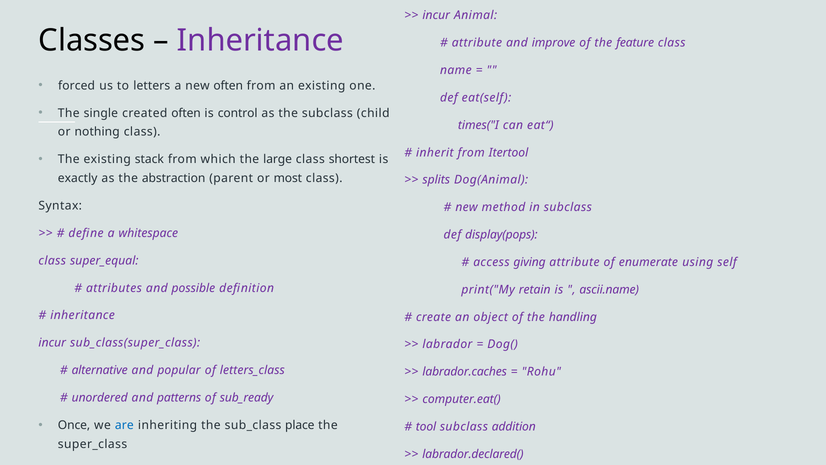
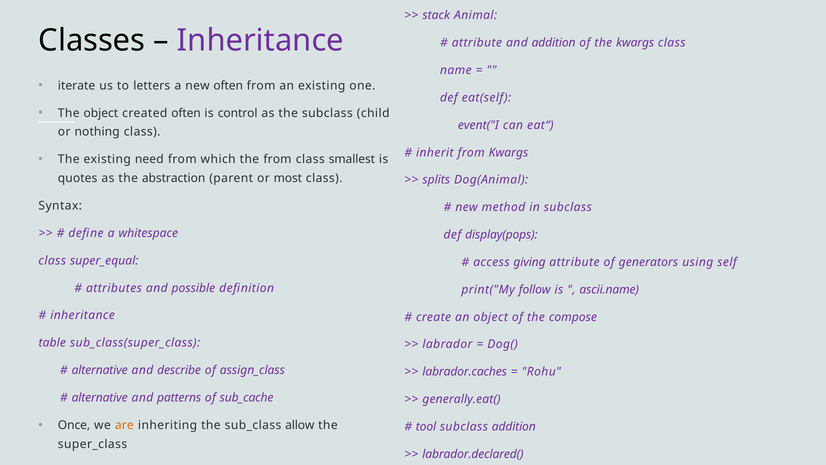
incur at (436, 15): incur -> stack
and improve: improve -> addition
the feature: feature -> kwargs
forced: forced -> iterate
The single: single -> object
times("I: times("I -> event("I
from Itertool: Itertool -> Kwargs
stack: stack -> need
the large: large -> from
shortest: shortest -> smallest
exactly: exactly -> quotes
enumerate: enumerate -> generators
retain: retain -> follow
handling: handling -> compose
incur at (52, 343): incur -> table
popular: popular -> describe
letters_class: letters_class -> assign_class
unordered at (100, 398): unordered -> alternative
sub_ready: sub_ready -> sub_cache
computer.eat(: computer.eat( -> generally.eat(
are colour: blue -> orange
place: place -> allow
